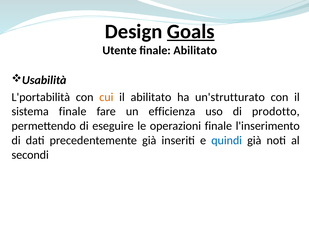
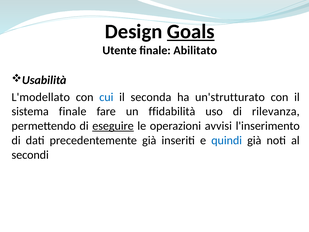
L'portabilità: L'portabilità -> L'modellato
cui colour: orange -> blue
il abilitato: abilitato -> seconda
efficienza: efficienza -> ffidabilità
prodotto: prodotto -> rilevanza
eseguire underline: none -> present
operazioni finale: finale -> avvisi
